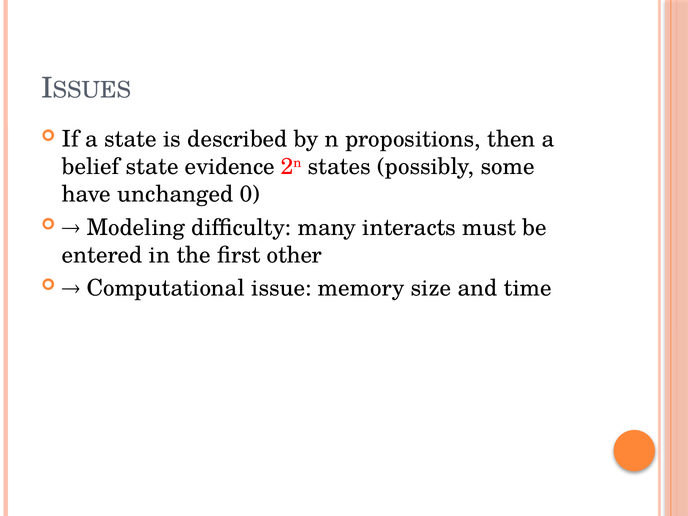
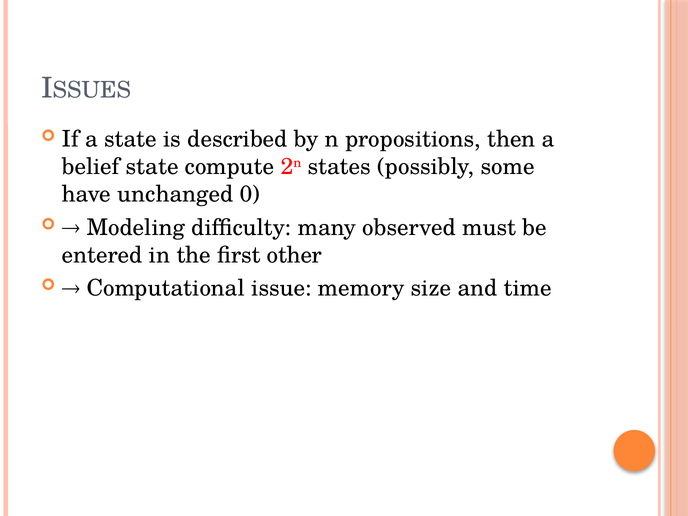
evidence: evidence -> compute
interacts: interacts -> observed
